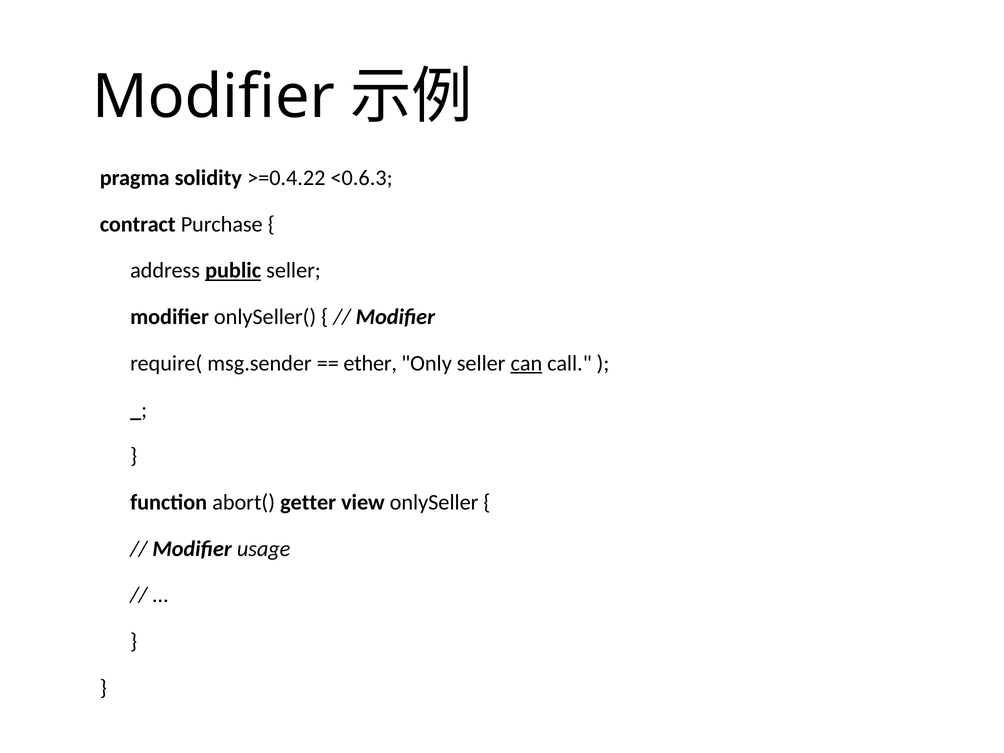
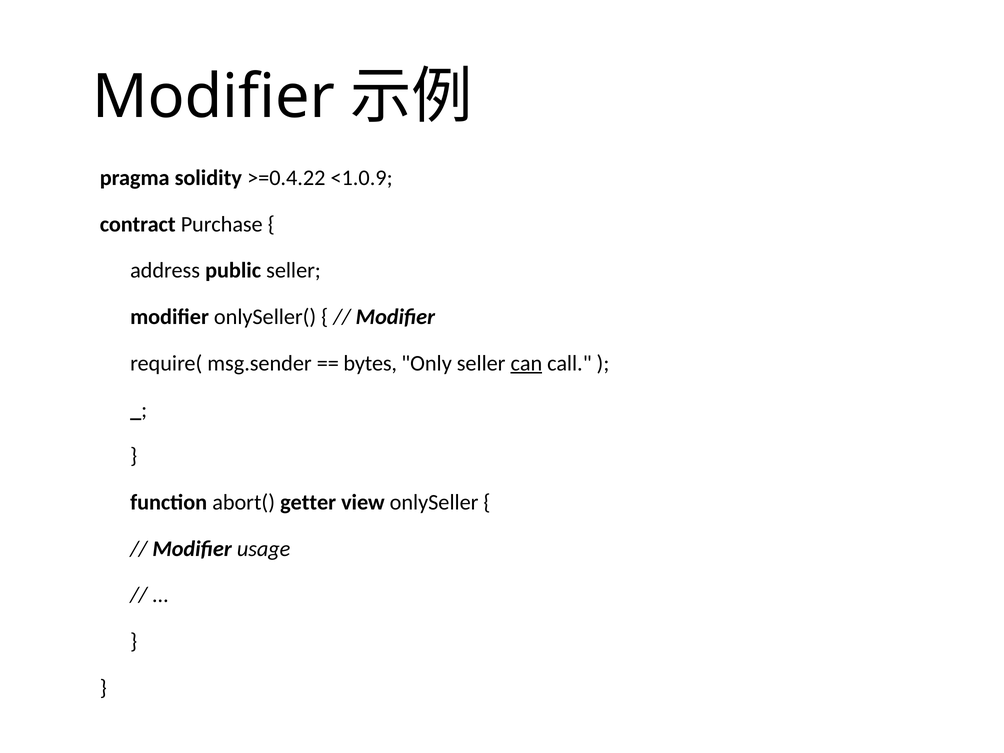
<0.6.3: <0.6.3 -> <1.0.9
public underline: present -> none
ether: ether -> bytes
